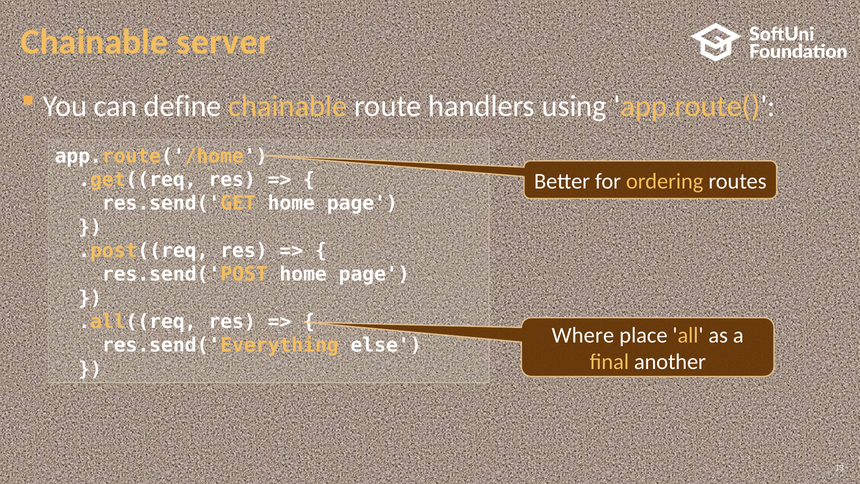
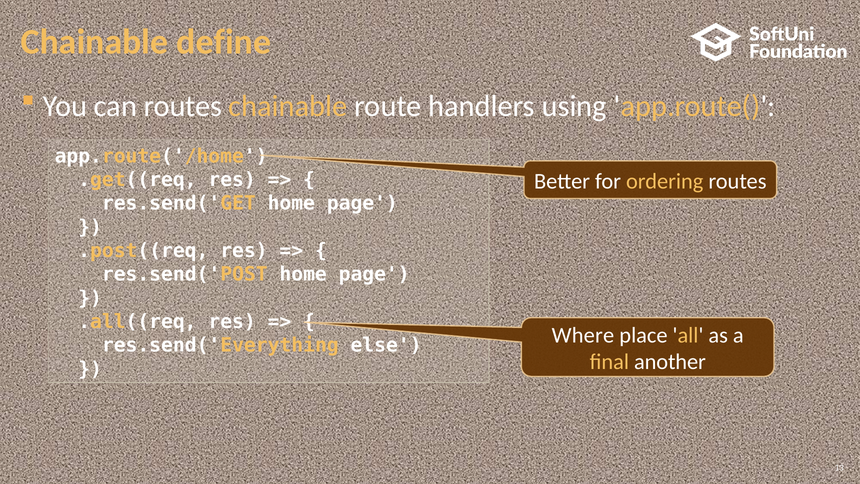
server: server -> define
can define: define -> routes
